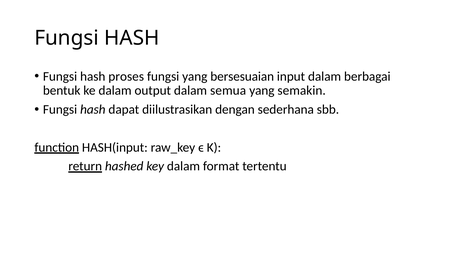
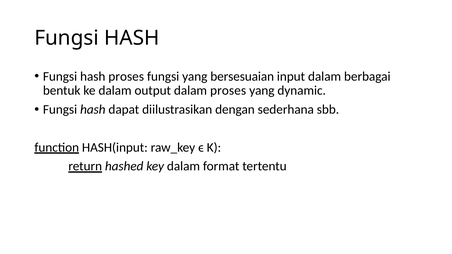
dalam semua: semua -> proses
semakin: semakin -> dynamic
